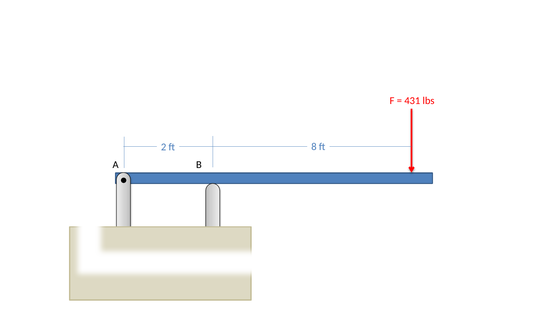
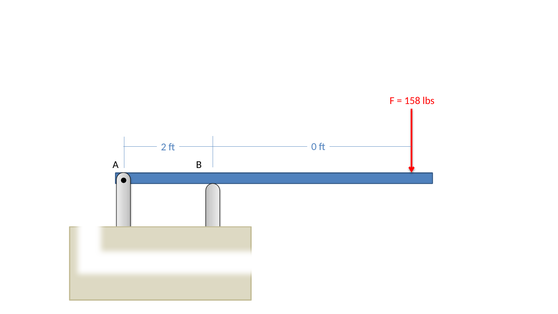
431: 431 -> 158
8: 8 -> 0
